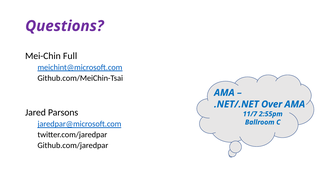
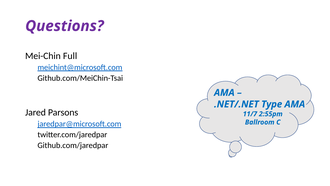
Over: Over -> Type
